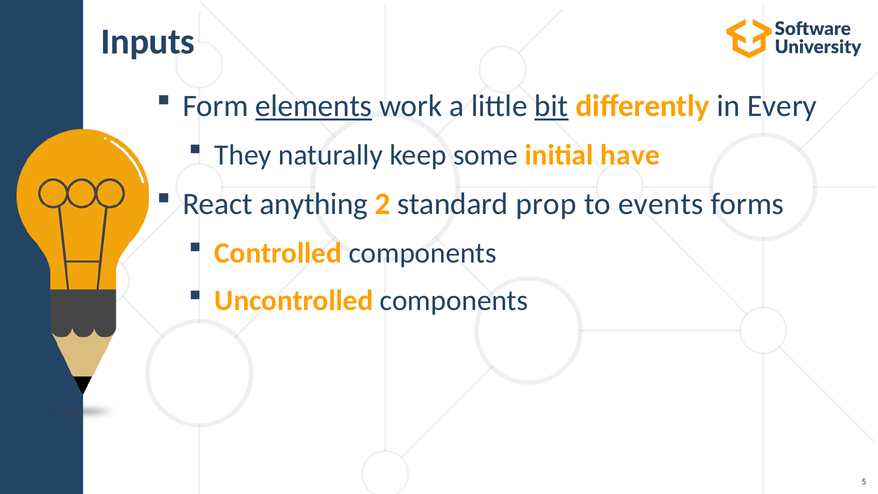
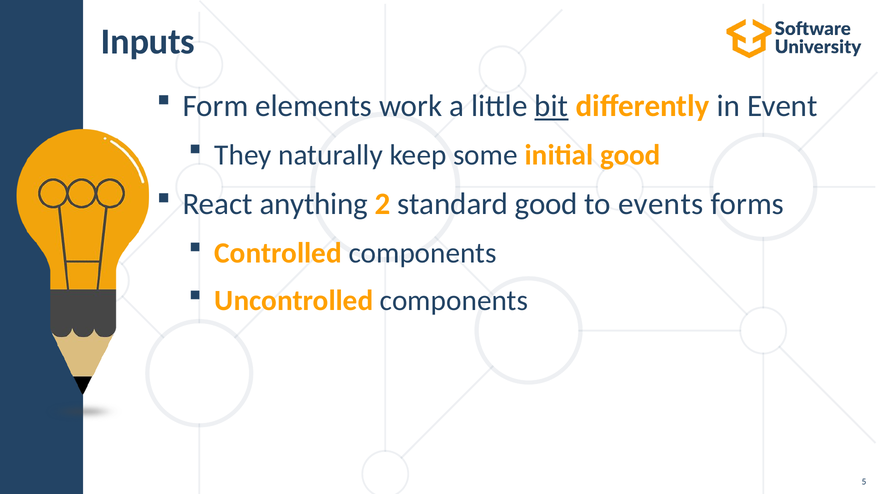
elements underline: present -> none
Every: Every -> Event
initial have: have -> good
standard prop: prop -> good
